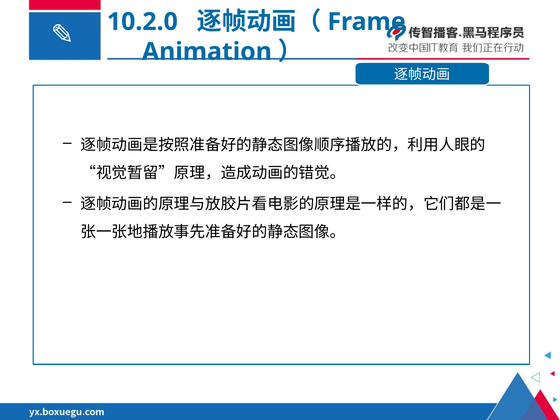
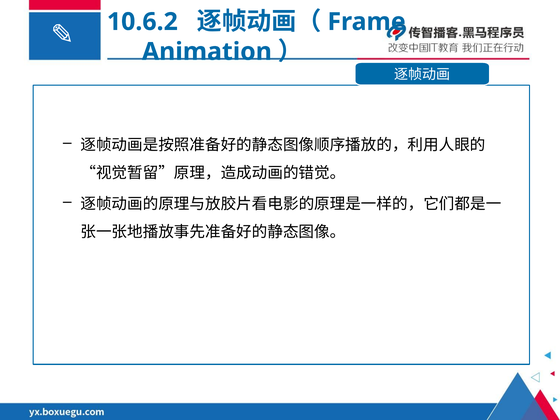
10.2.0: 10.2.0 -> 10.6.2
